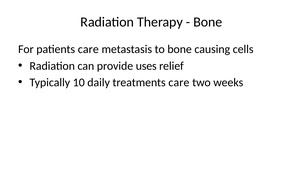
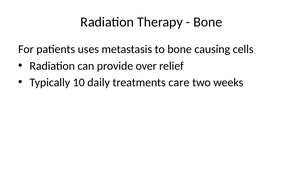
patients care: care -> uses
uses: uses -> over
